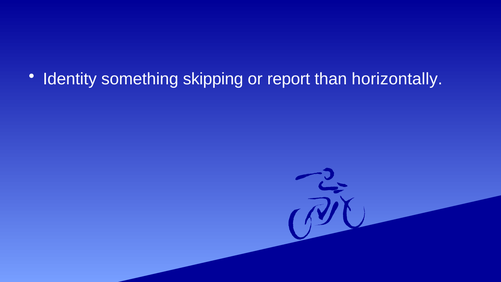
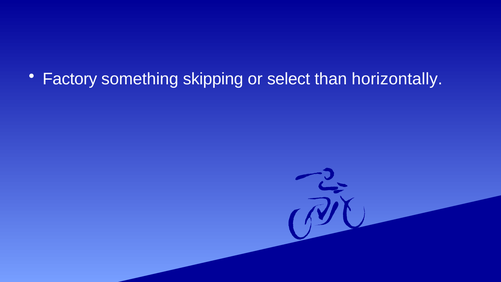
Identity: Identity -> Factory
report: report -> select
